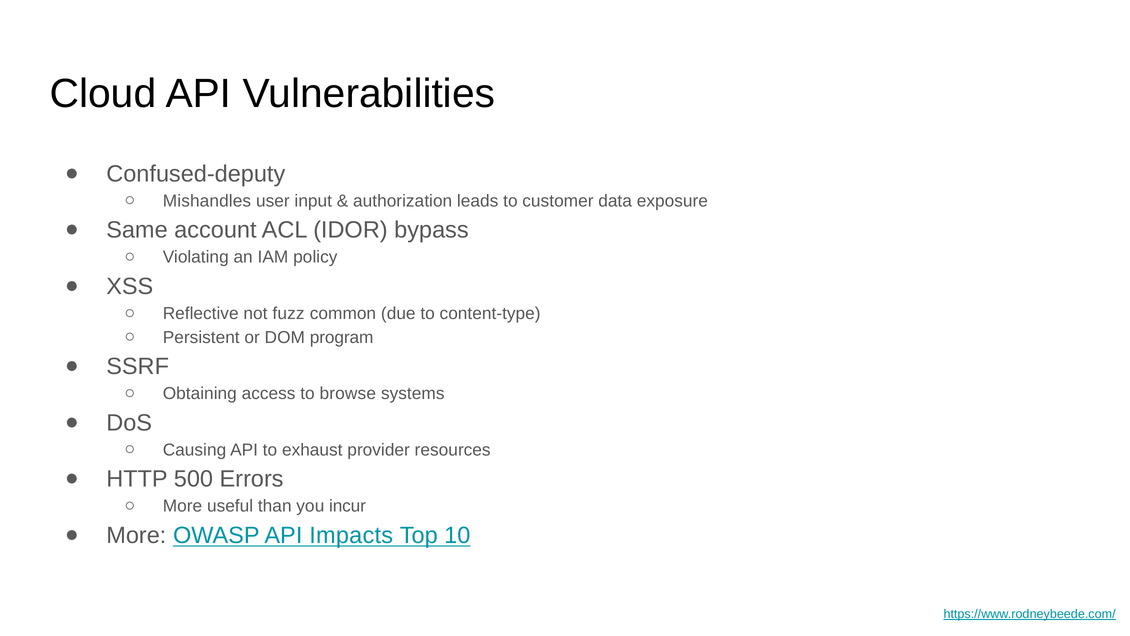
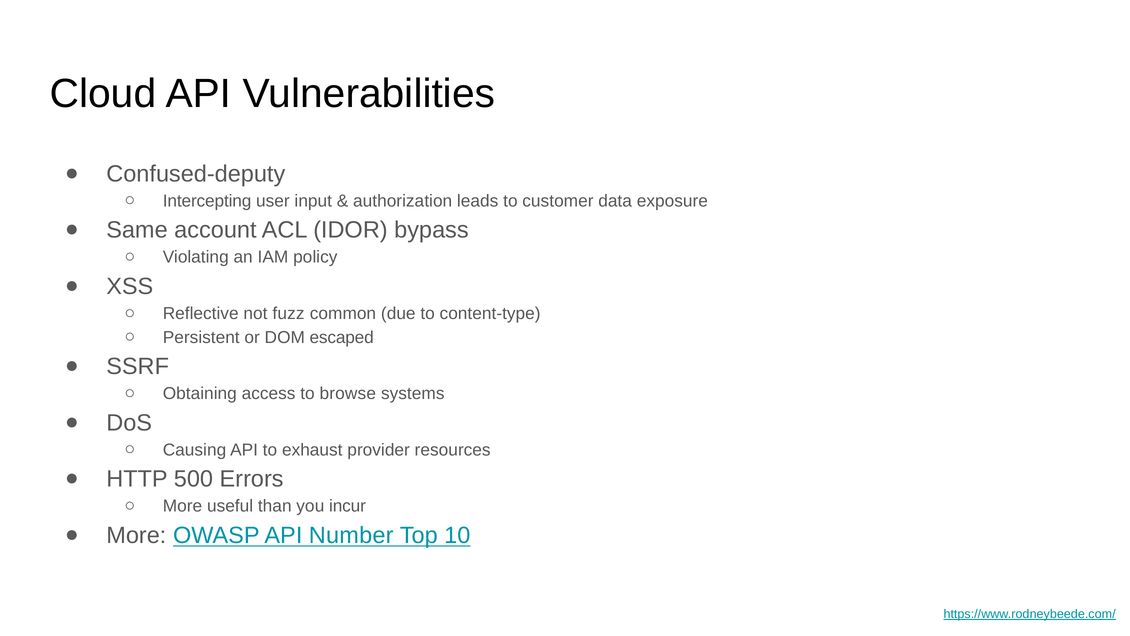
Mishandles: Mishandles -> Intercepting
program: program -> escaped
Impacts: Impacts -> Number
